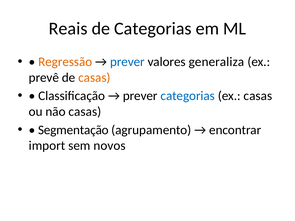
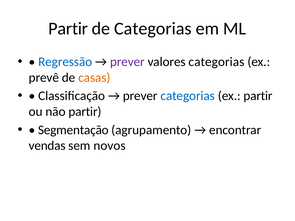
Reais at (68, 29): Reais -> Partir
Regressão colour: orange -> blue
prever at (127, 62) colour: blue -> purple
valores generaliza: generaliza -> categorias
ex casas: casas -> partir
não casas: casas -> partir
import: import -> vendas
